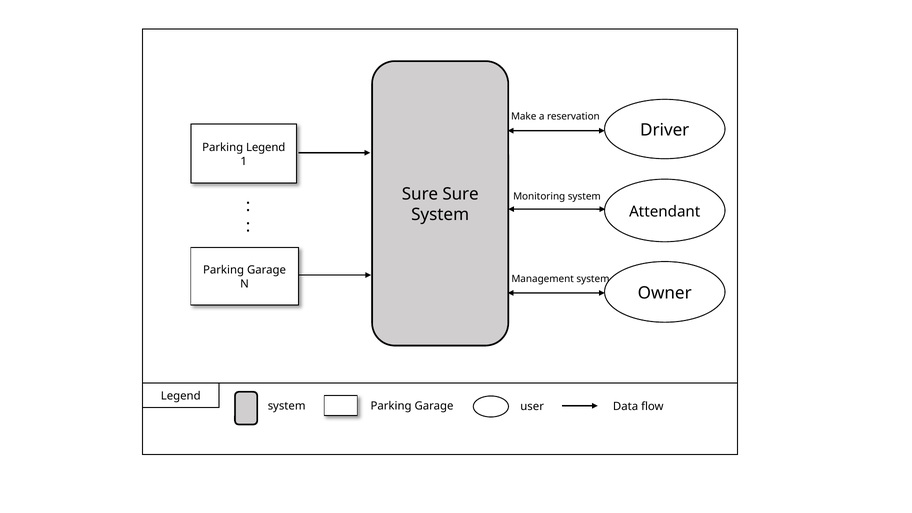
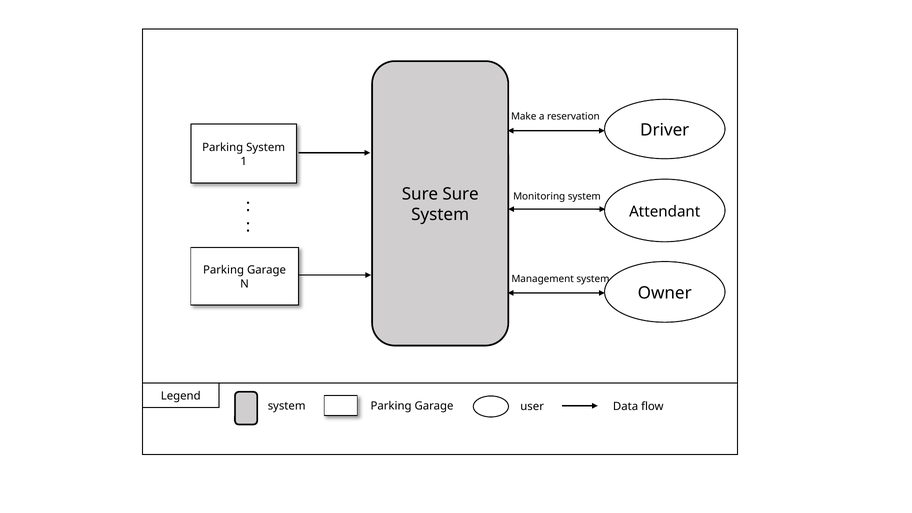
Parking Legend: Legend -> System
